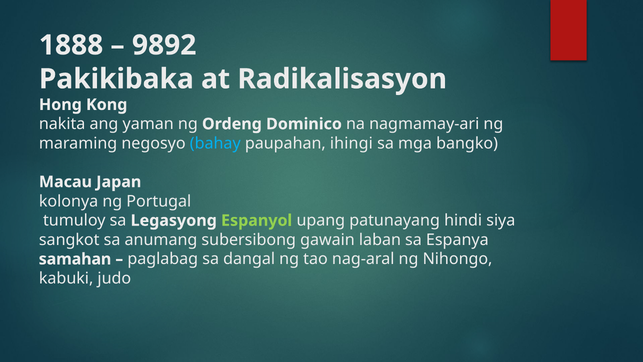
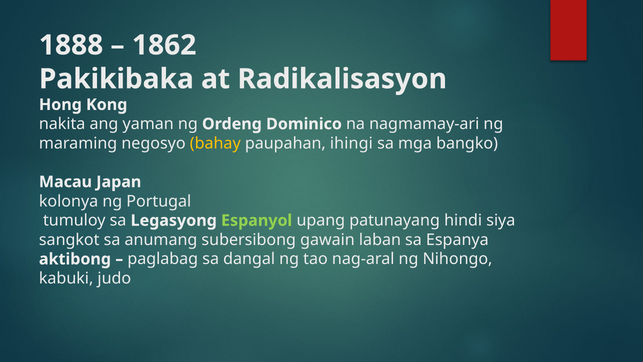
9892: 9892 -> 1862
bahay colour: light blue -> yellow
samahan: samahan -> aktibong
